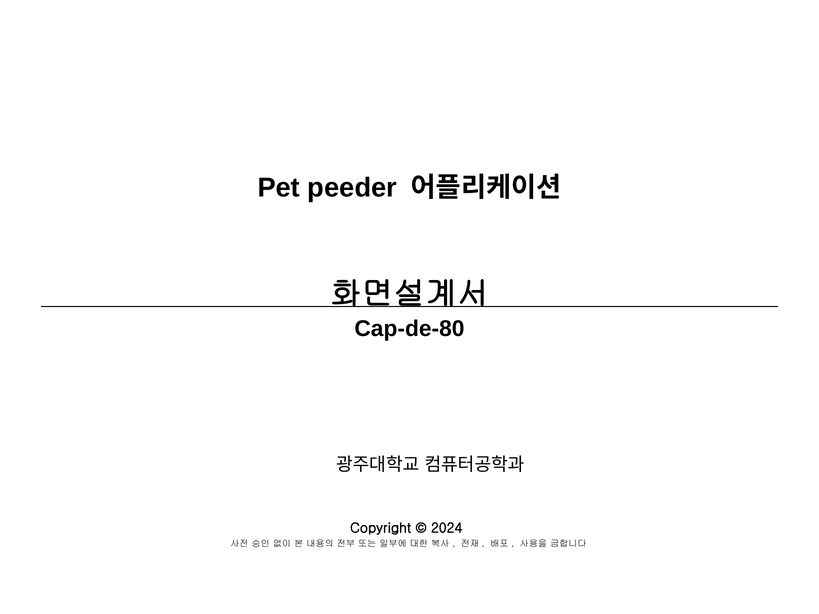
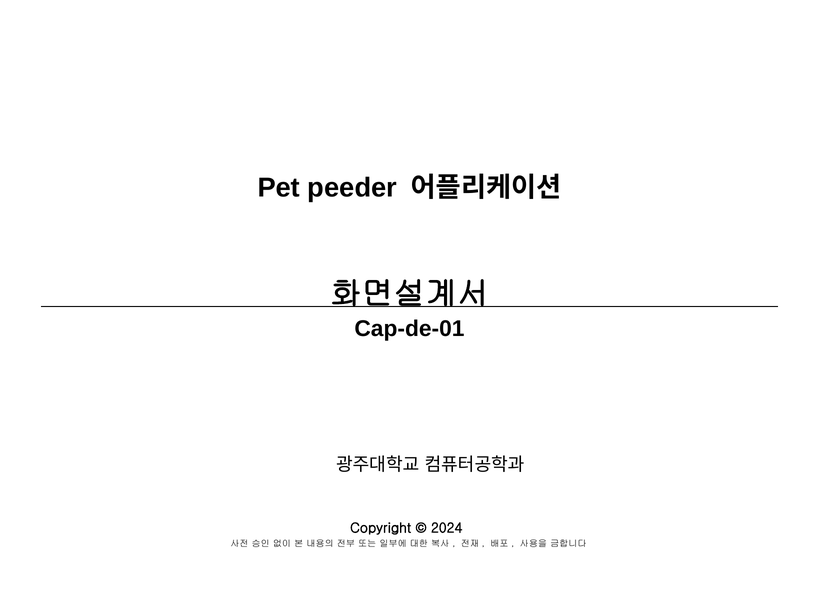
Cap-de-80: Cap-de-80 -> Cap-de-01
